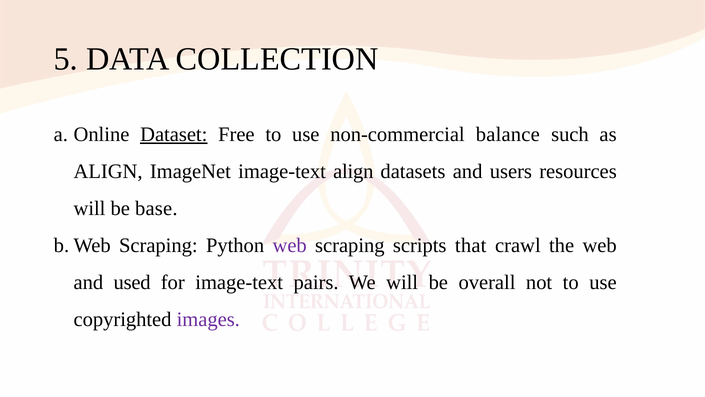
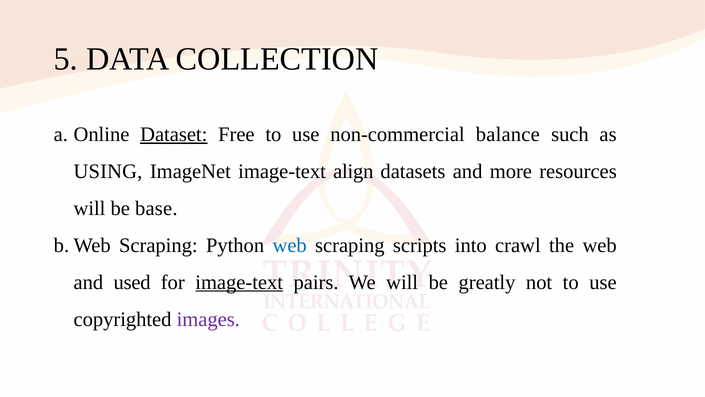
ALIGN at (108, 171): ALIGN -> USING
users: users -> more
web at (290, 245) colour: purple -> blue
that: that -> into
image-text at (239, 282) underline: none -> present
overall: overall -> greatly
